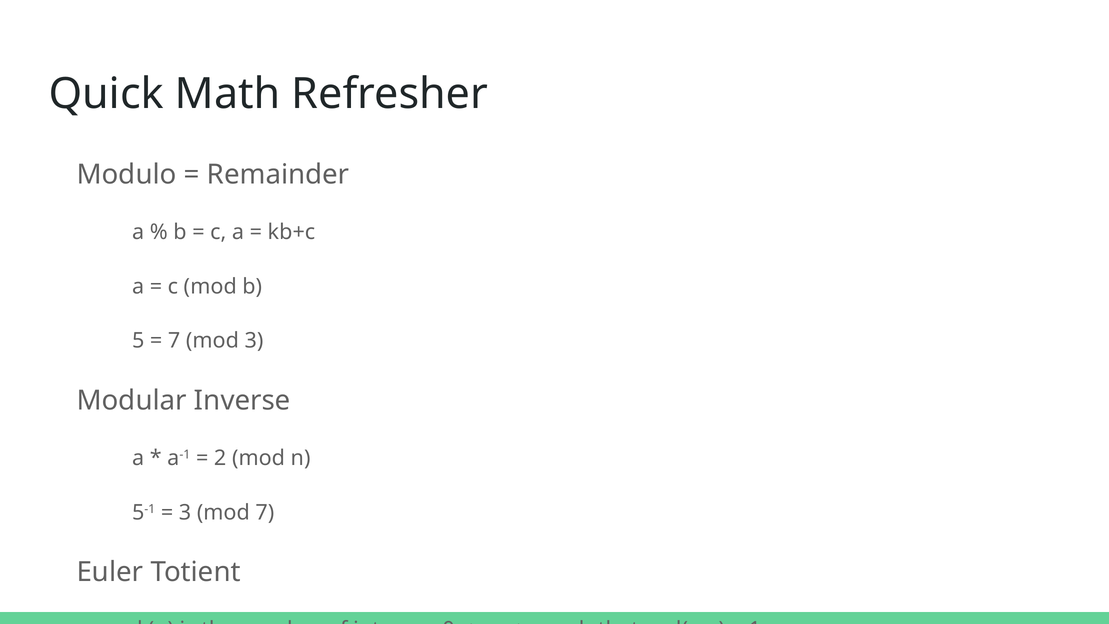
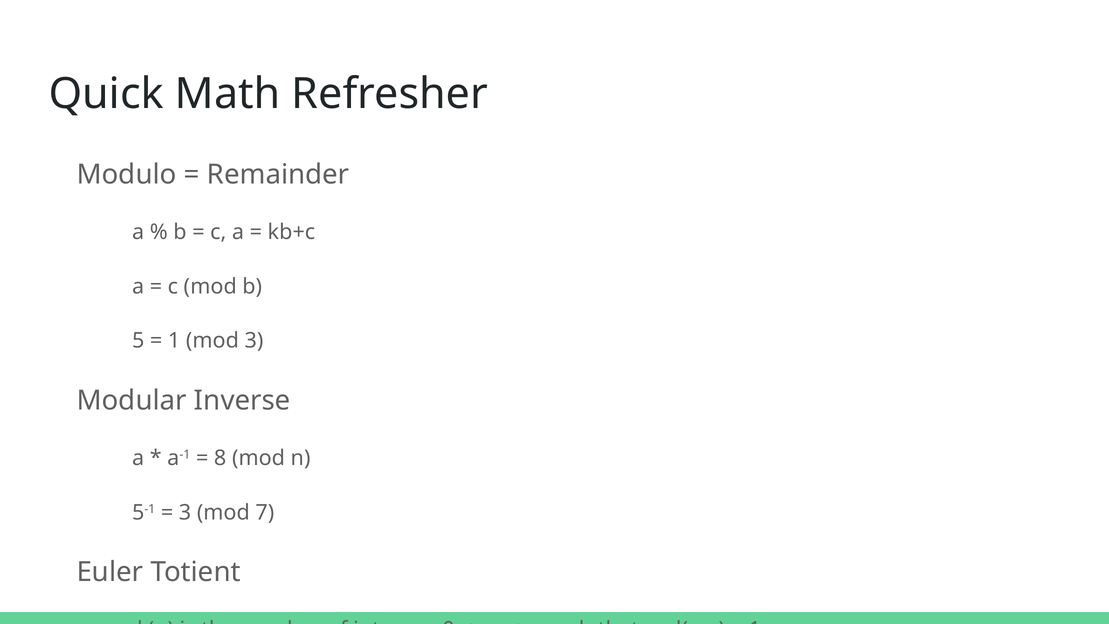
7 at (174, 341): 7 -> 1
2: 2 -> 8
